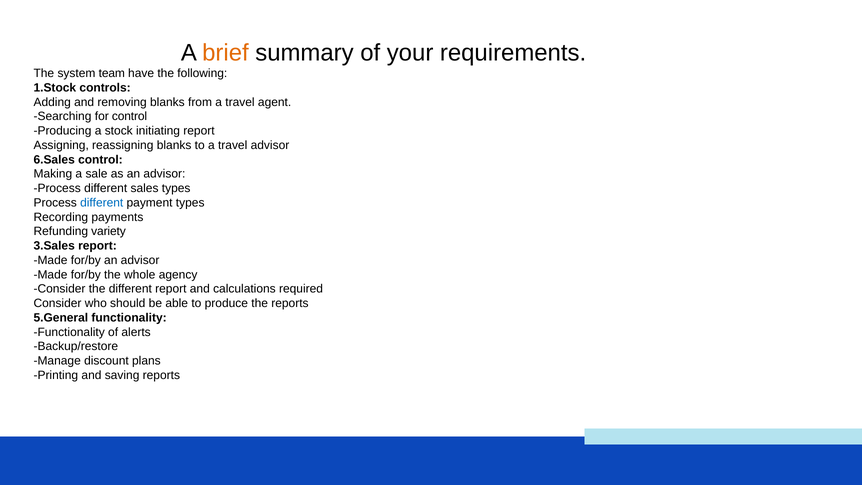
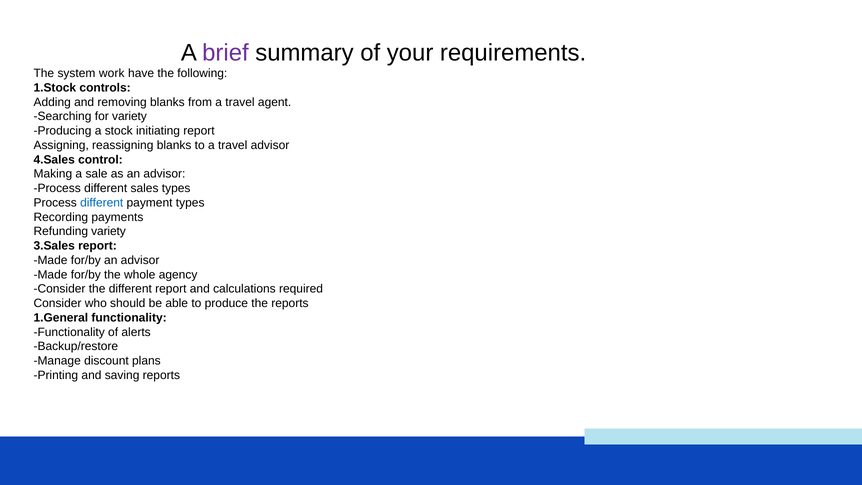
brief colour: orange -> purple
team: team -> work
for control: control -> variety
6.Sales: 6.Sales -> 4.Sales
5.General: 5.General -> 1.General
